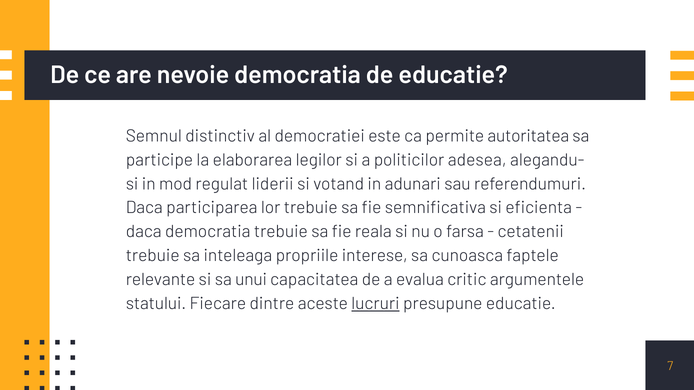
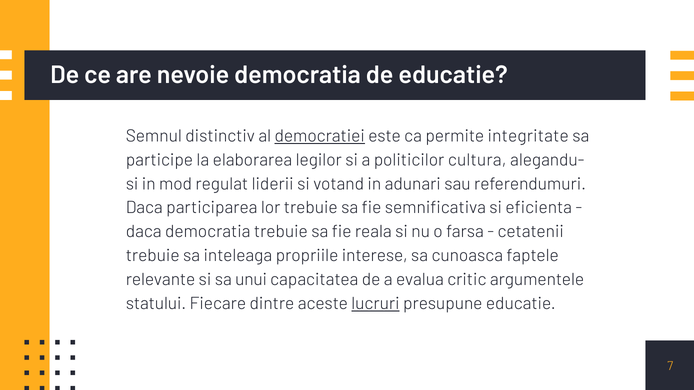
democratiei underline: none -> present
autoritatea: autoritatea -> integritate
adesea: adesea -> cultura
